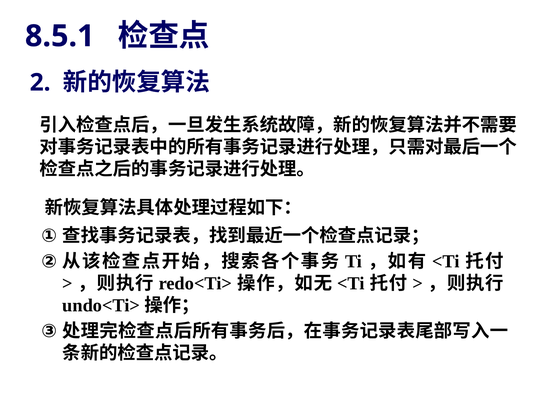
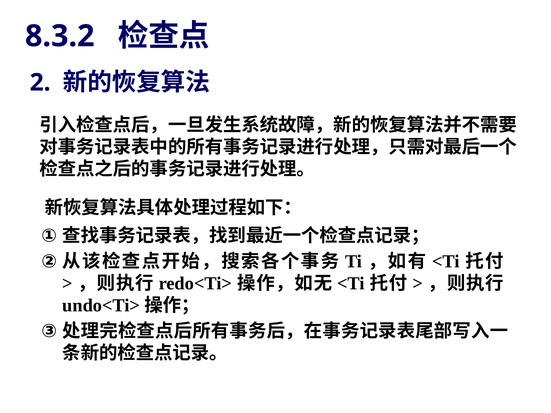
8.5.1: 8.5.1 -> 8.3.2
